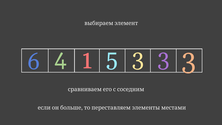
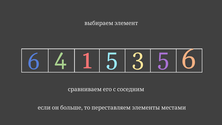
5 3: 3 -> 5
6 3: 3 -> 6
